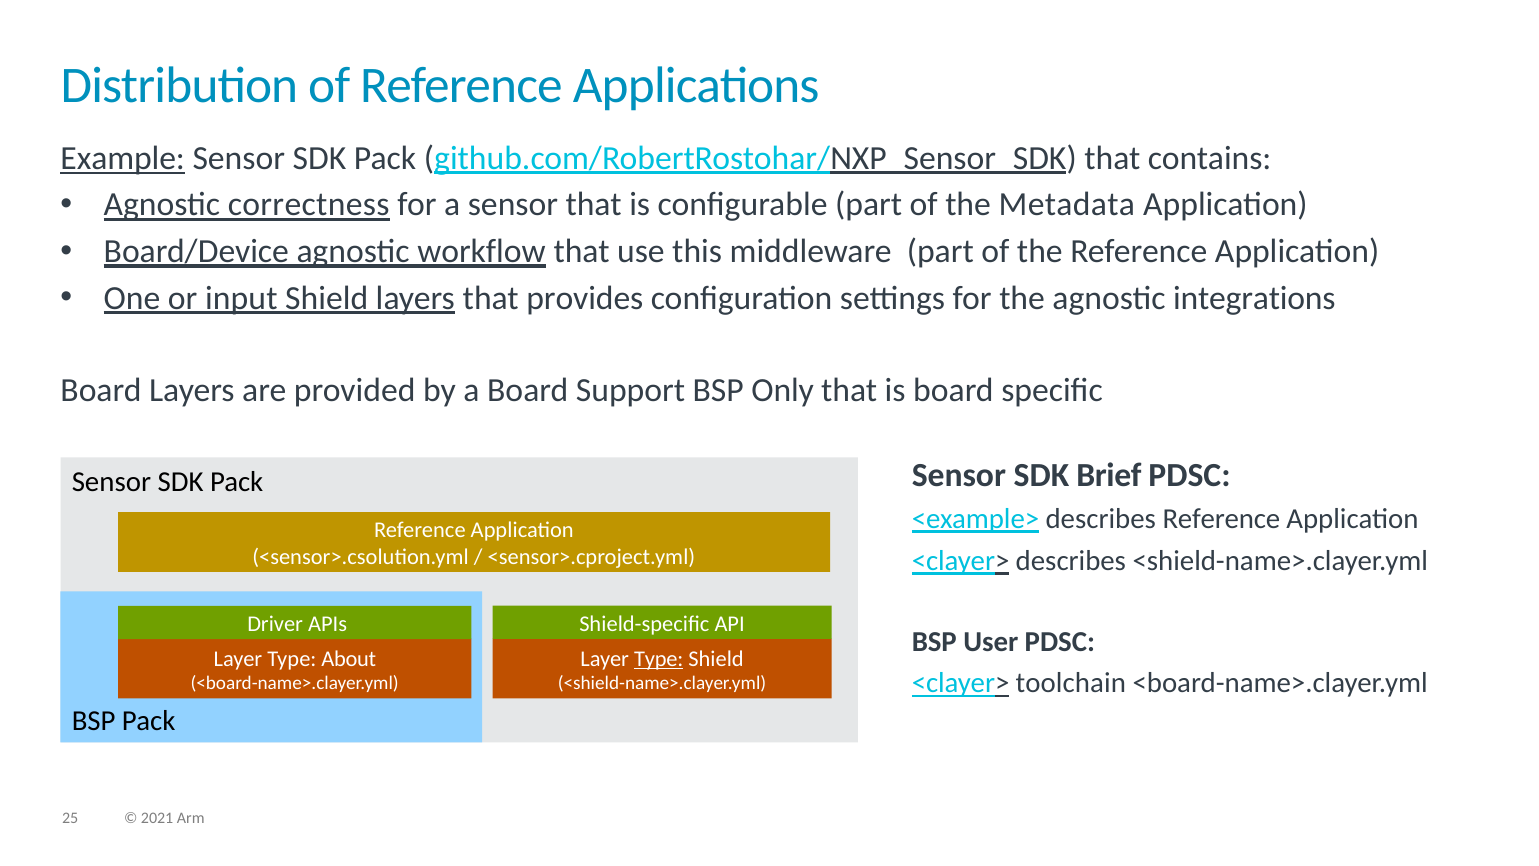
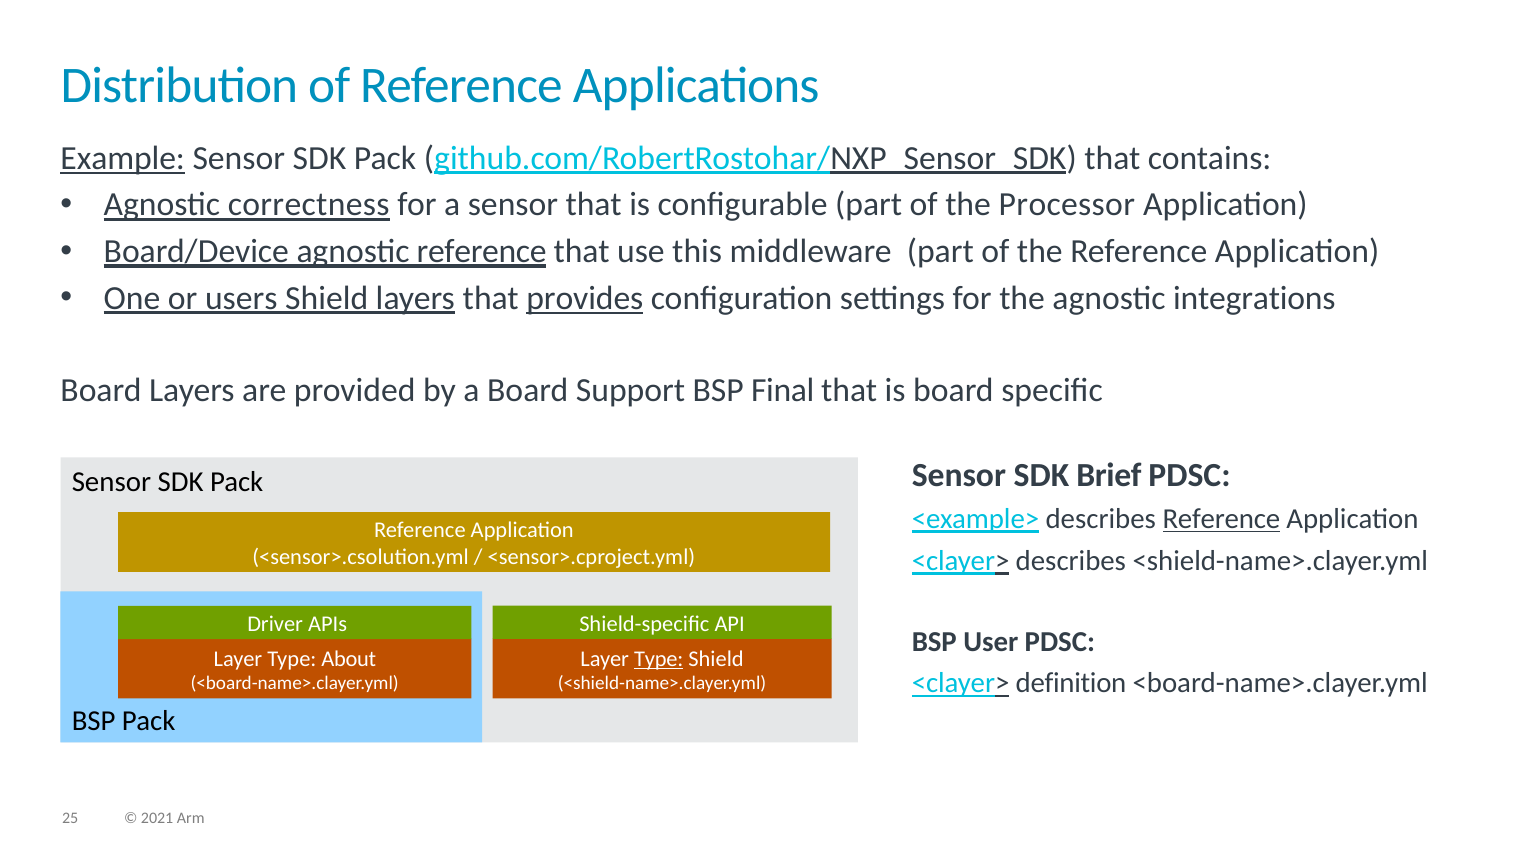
Metadata: Metadata -> Processor
agnostic workflow: workflow -> reference
input: input -> users
provides underline: none -> present
Only: Only -> Final
Reference at (1221, 519) underline: none -> present
toolchain: toolchain -> definition
